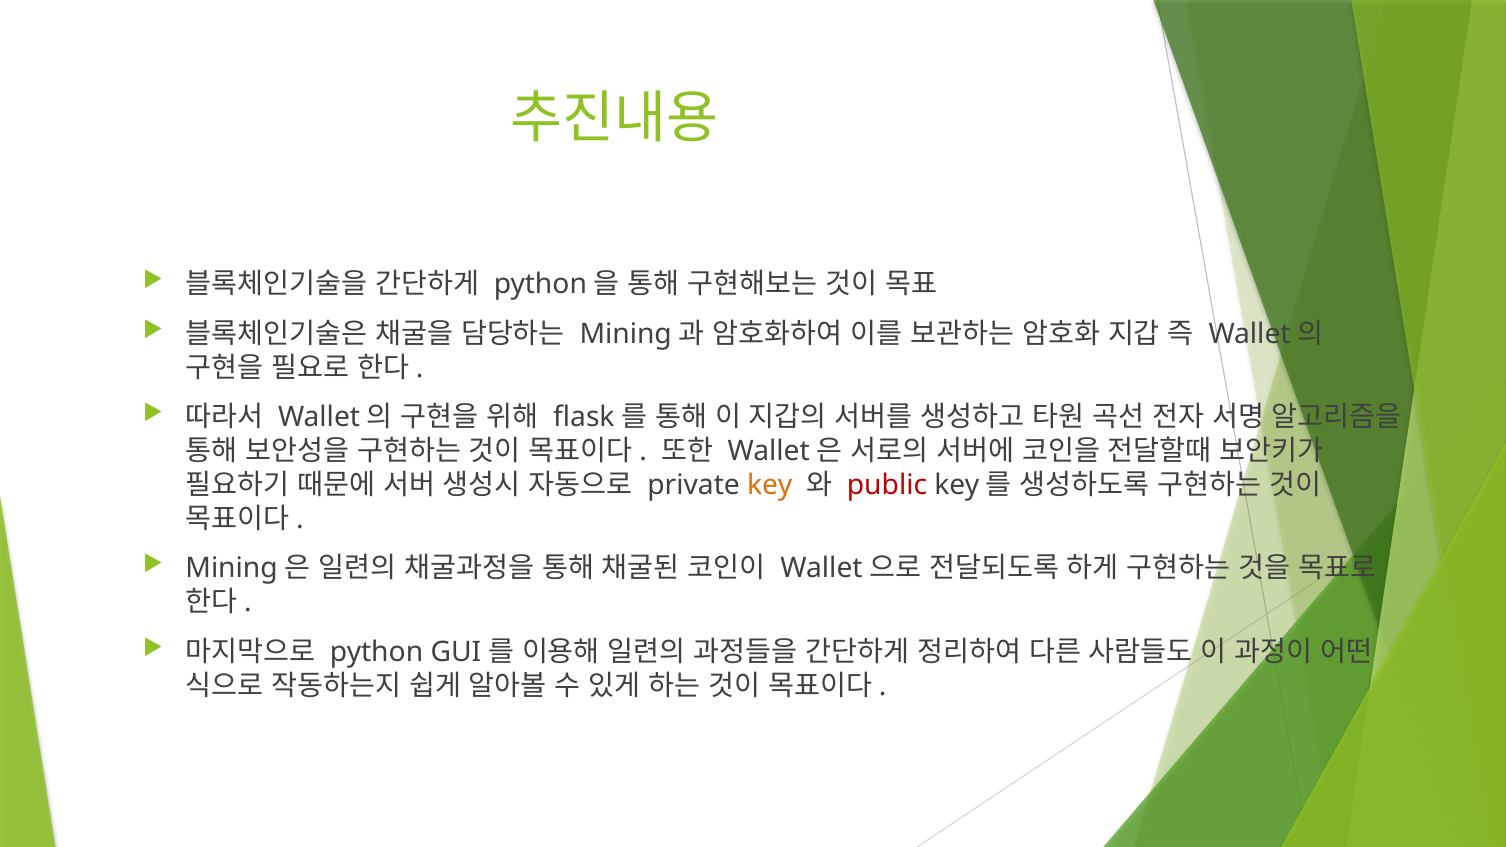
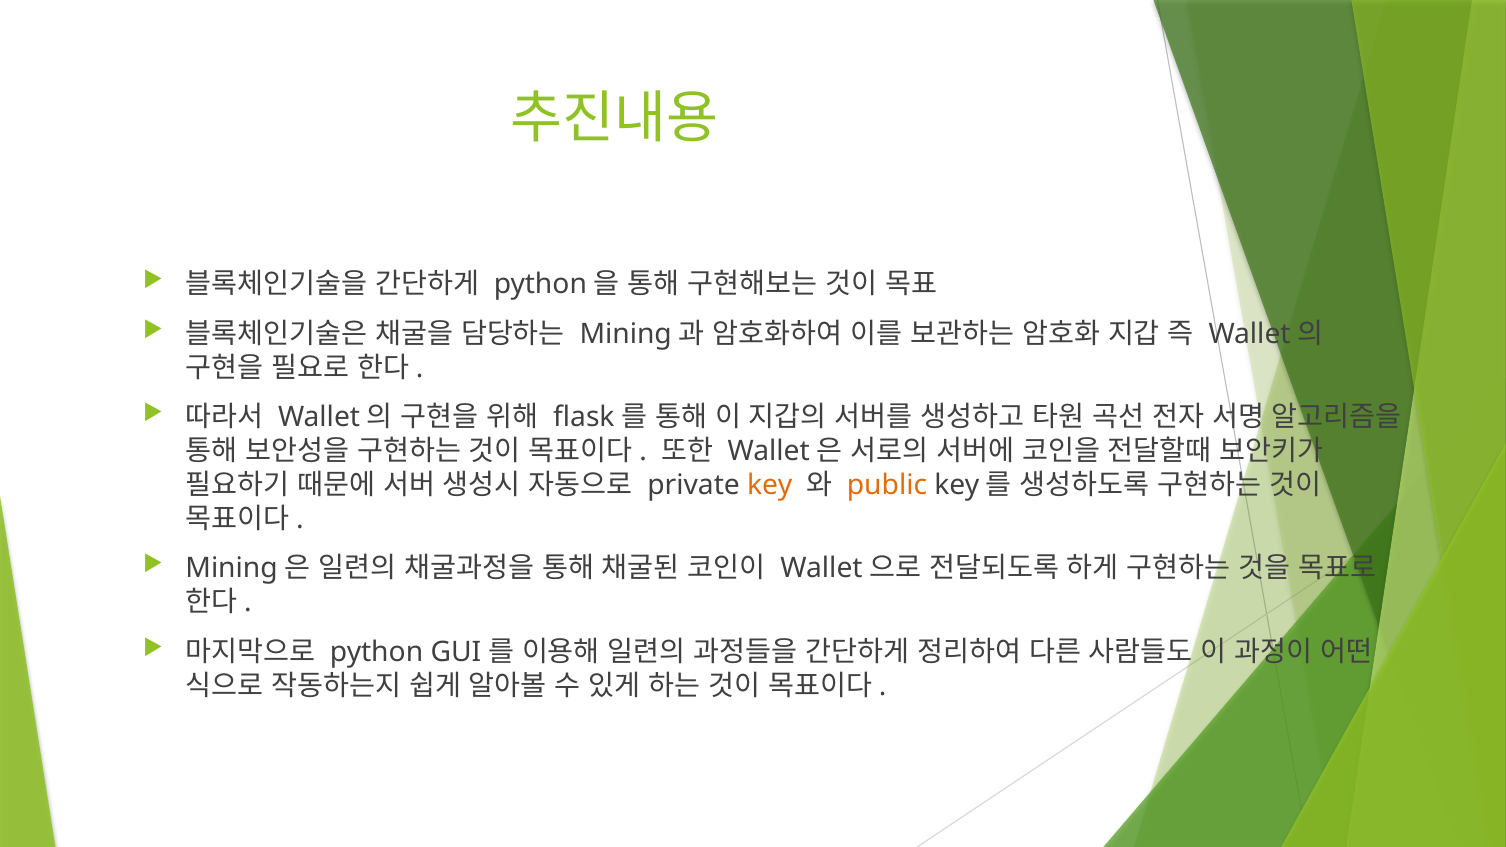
public colour: red -> orange
